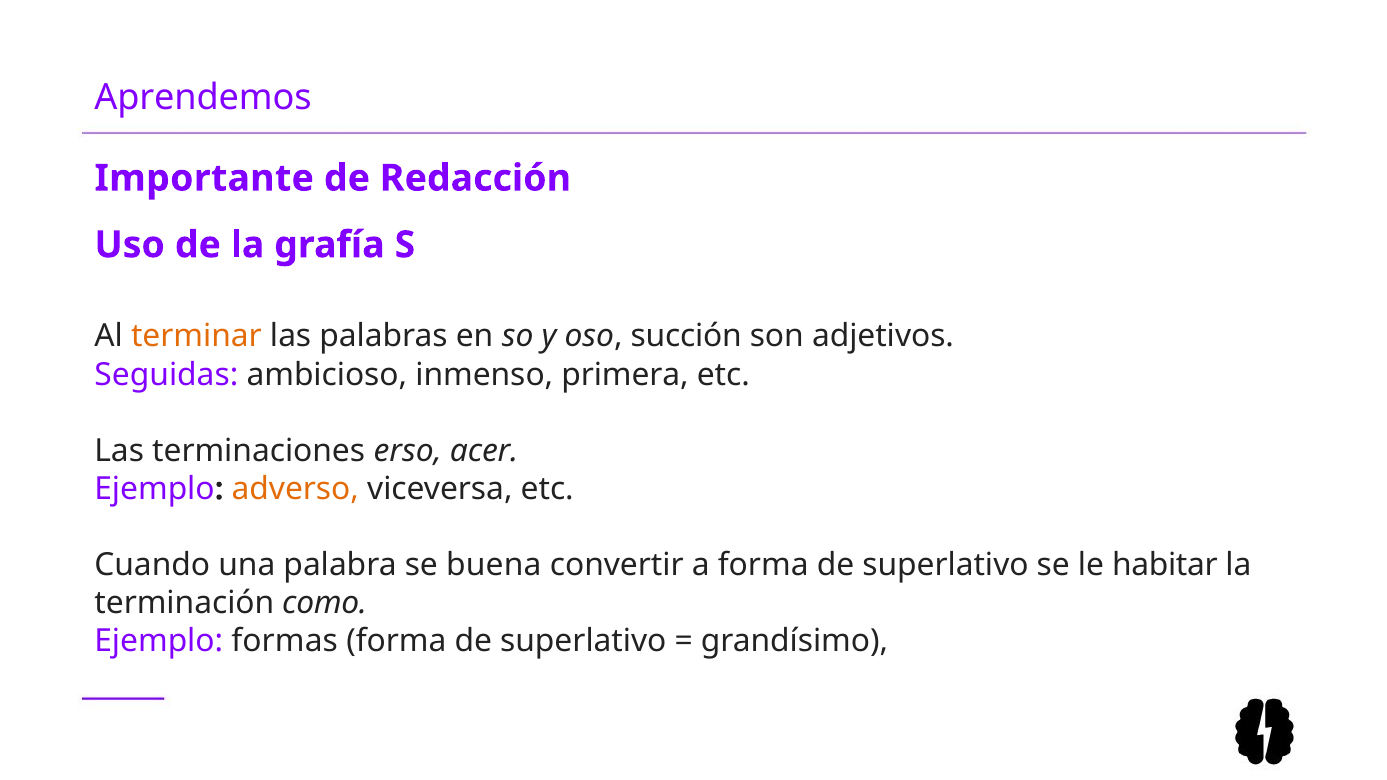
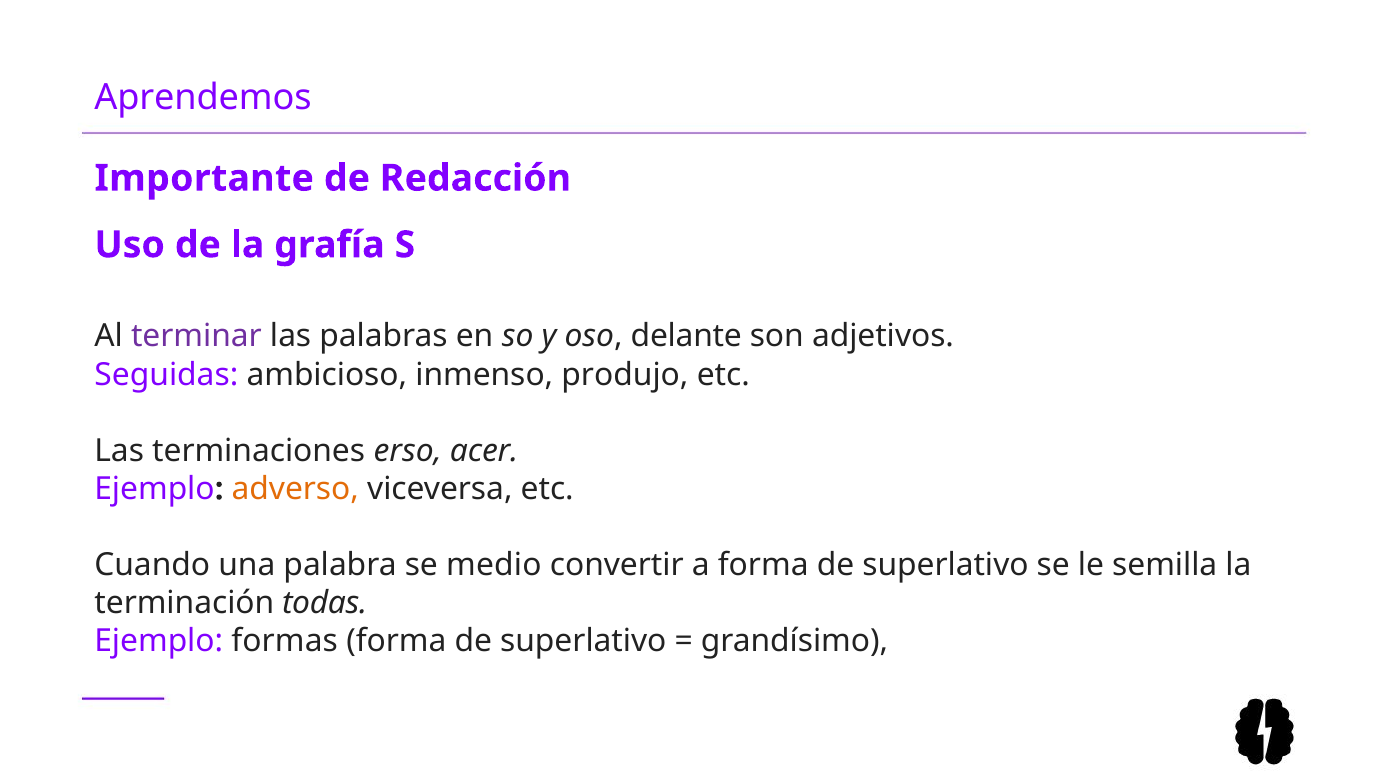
terminar colour: orange -> purple
succión: succión -> delante
primera: primera -> produjo
buena: buena -> medio
habitar: habitar -> semilla
como: como -> todas
